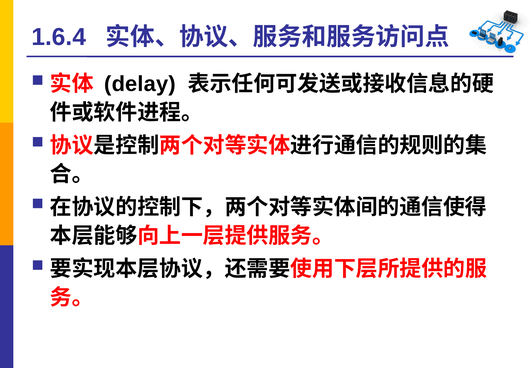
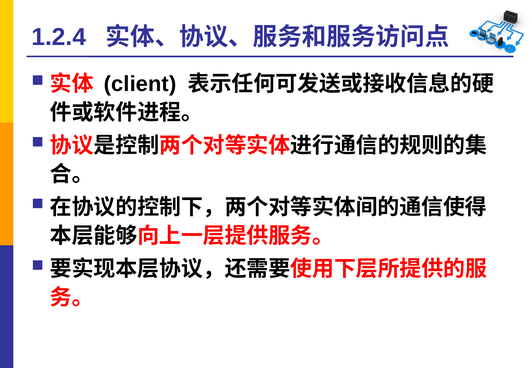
1.6.4: 1.6.4 -> 1.2.4
delay: delay -> client
